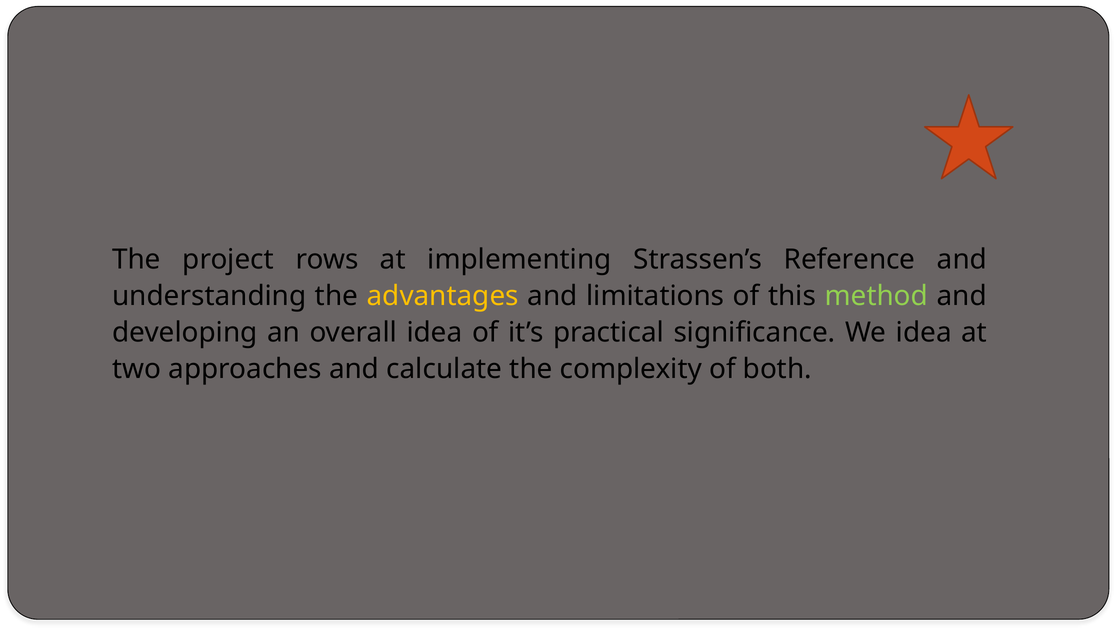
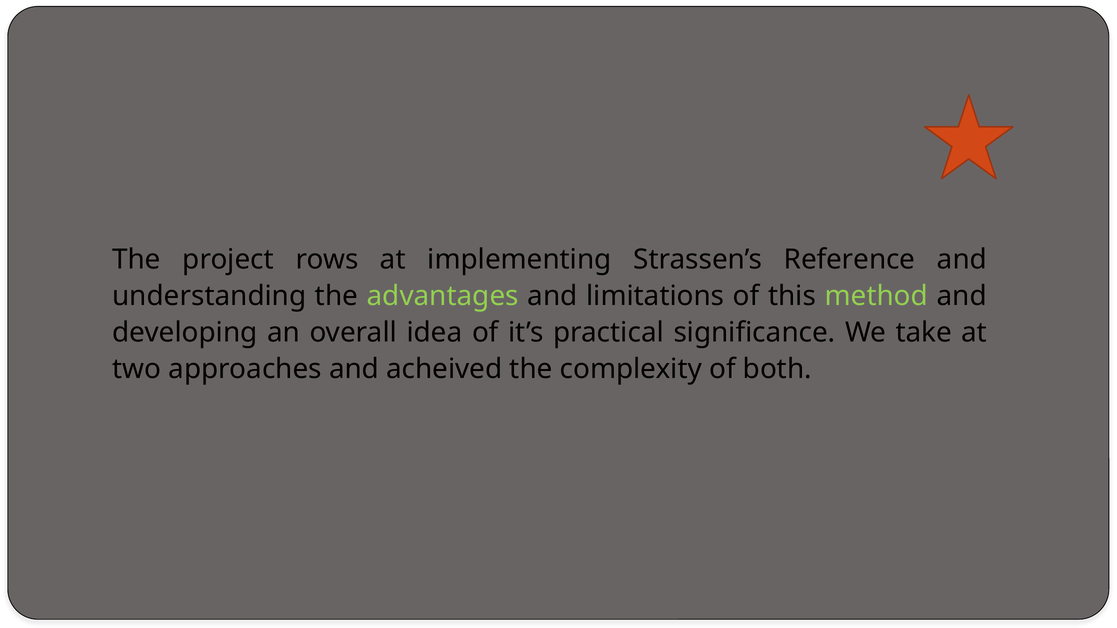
advantages colour: yellow -> light green
We idea: idea -> take
calculate: calculate -> acheived
